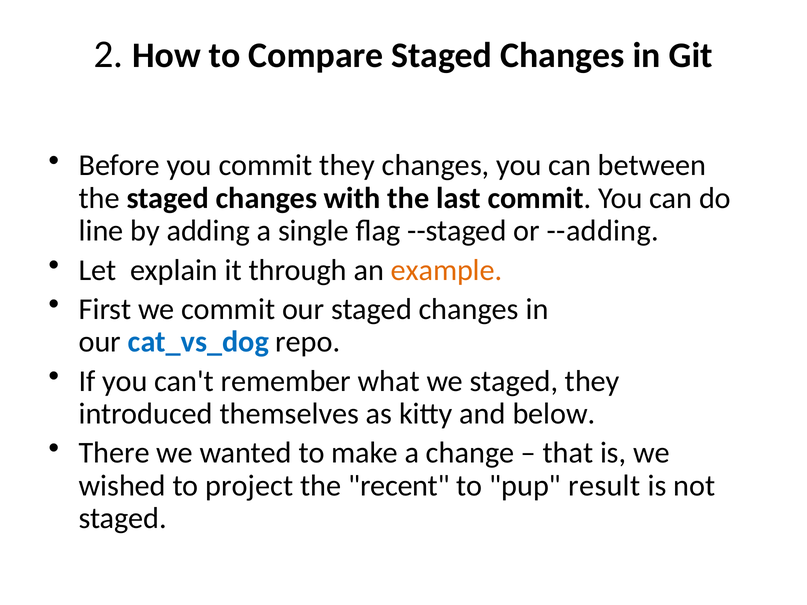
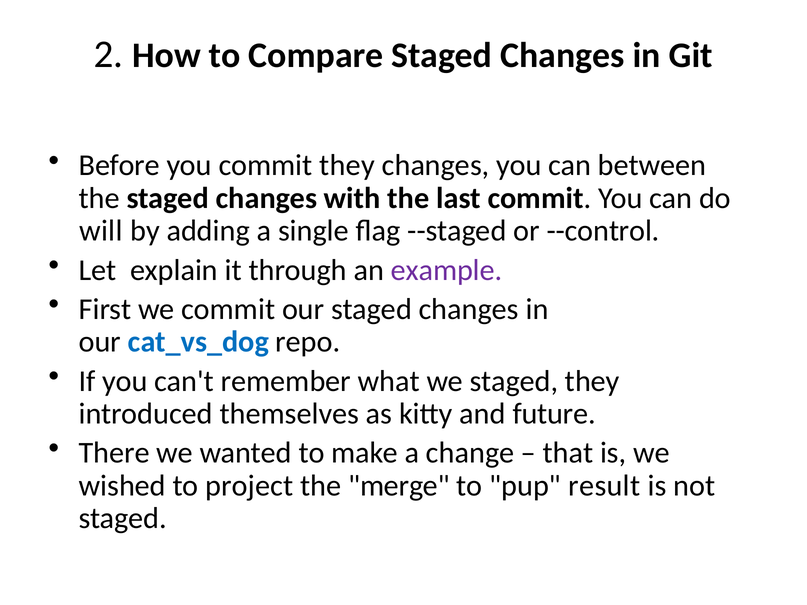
line: line -> will
--adding: --adding -> --control
example colour: orange -> purple
below: below -> future
recent: recent -> merge
